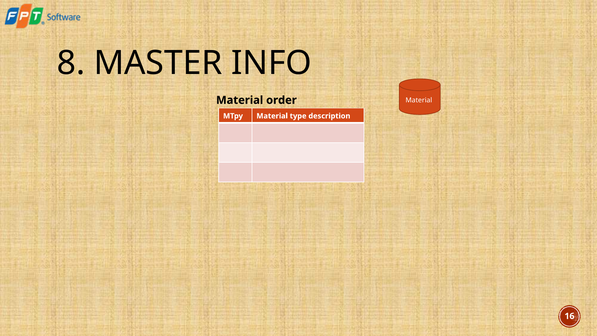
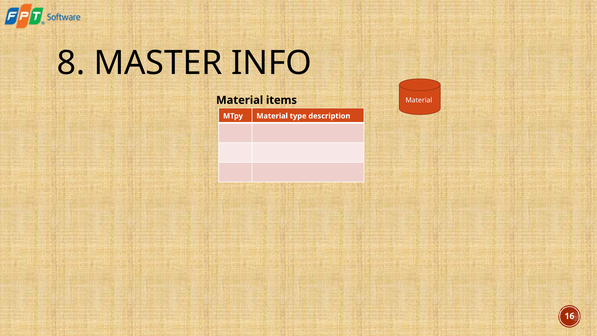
order: order -> items
